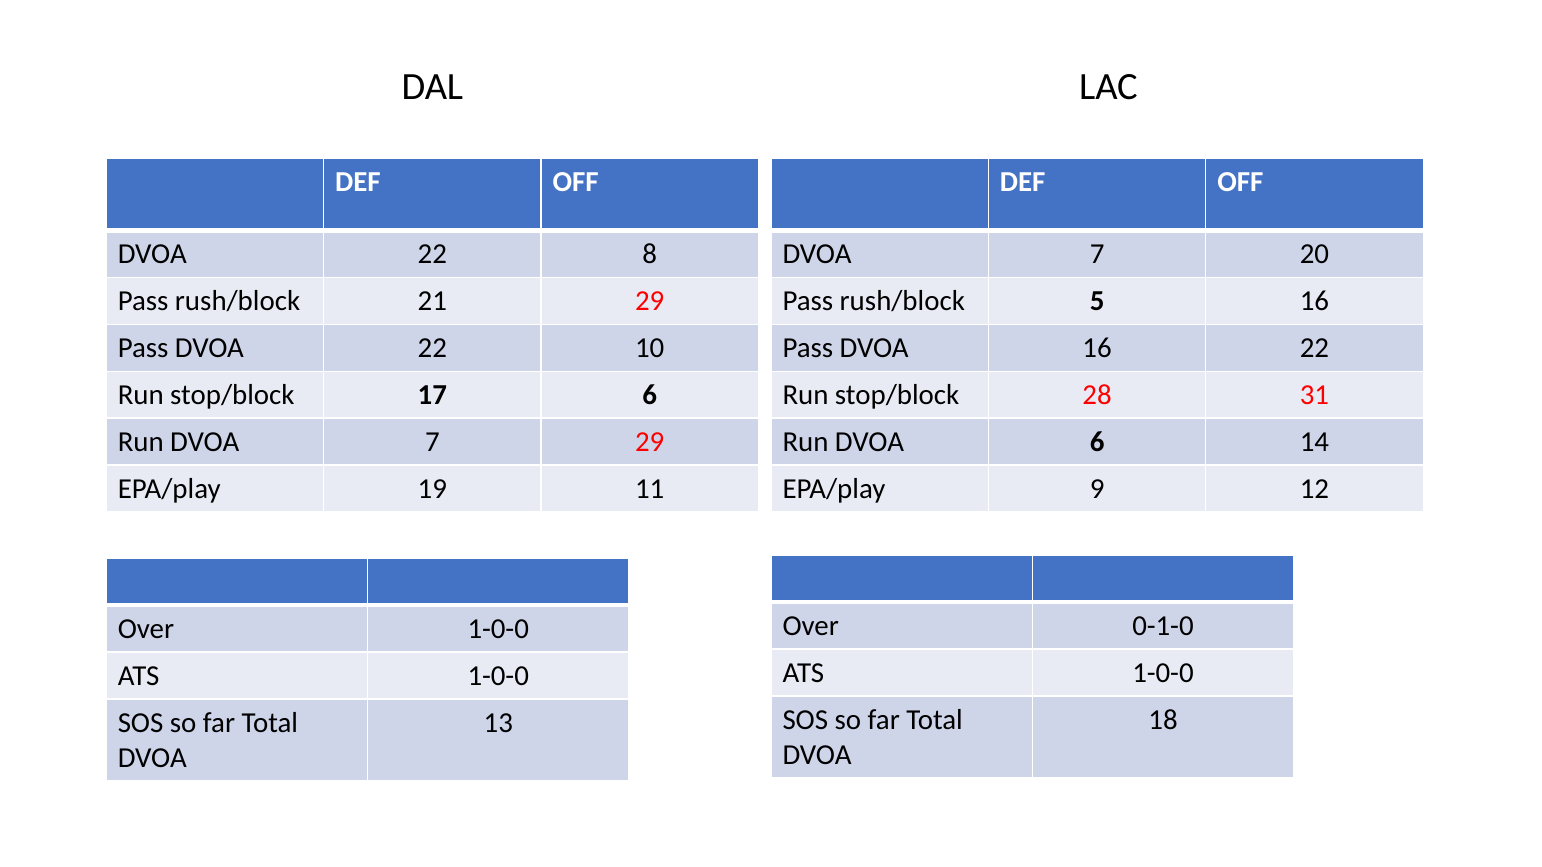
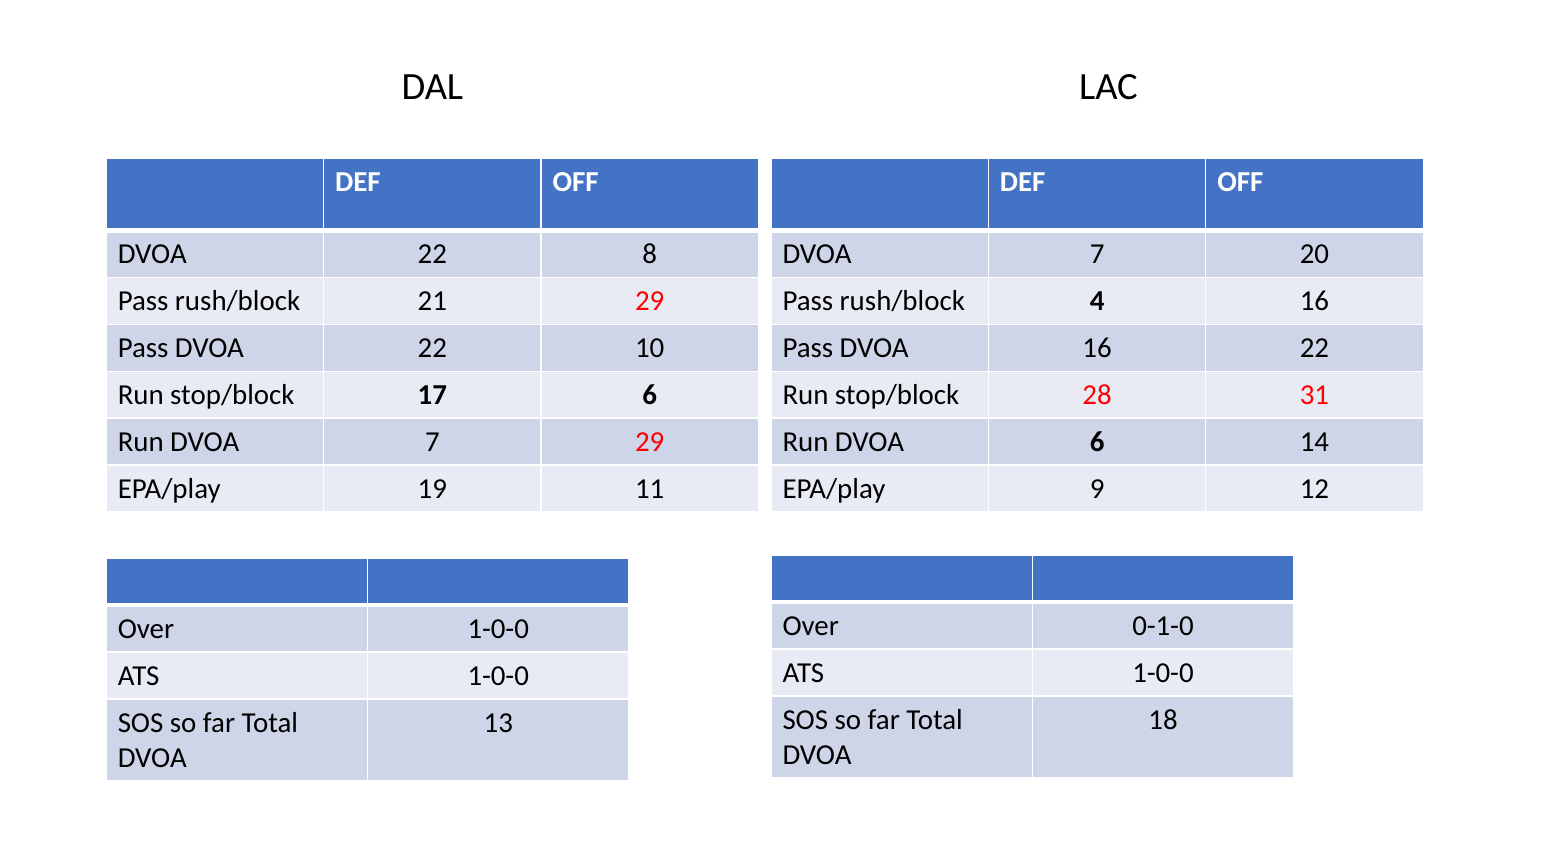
5: 5 -> 4
